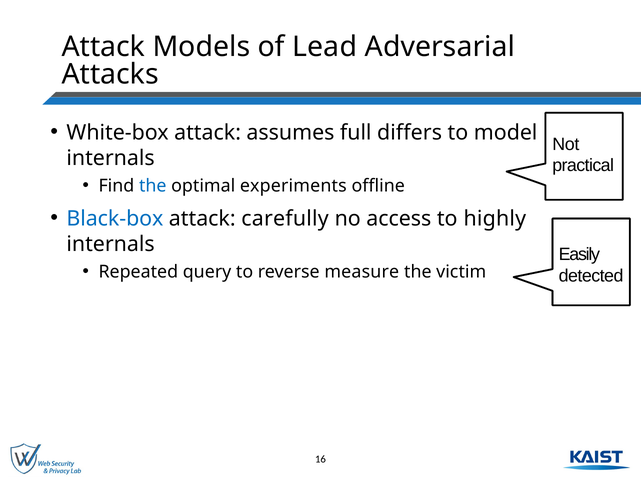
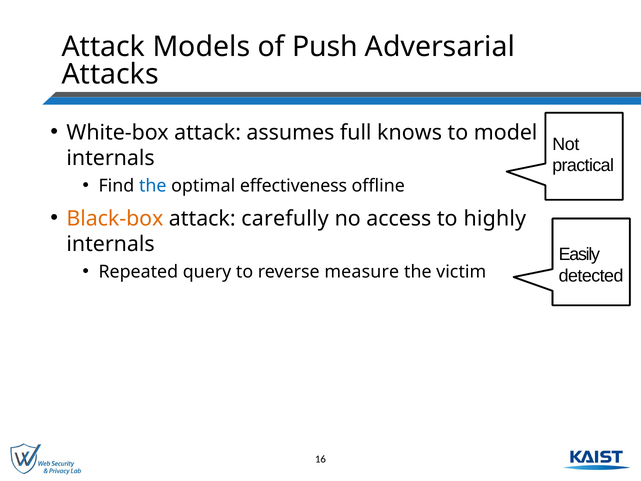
Lead: Lead -> Push
differs: differs -> knows
experiments: experiments -> effectiveness
Black-box colour: blue -> orange
